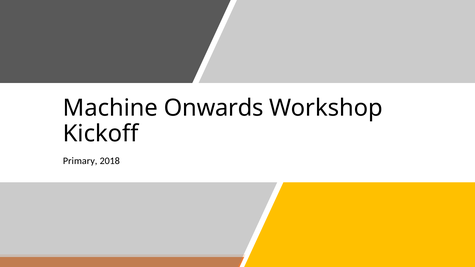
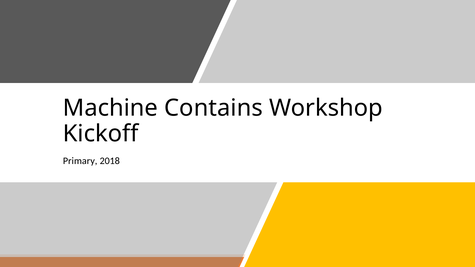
Onwards: Onwards -> Contains
